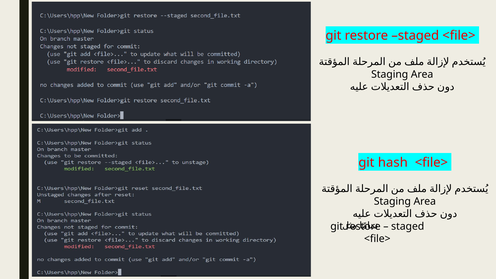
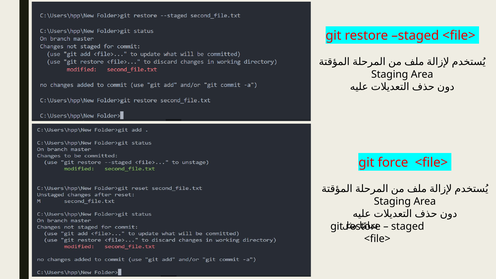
hash: hash -> force
